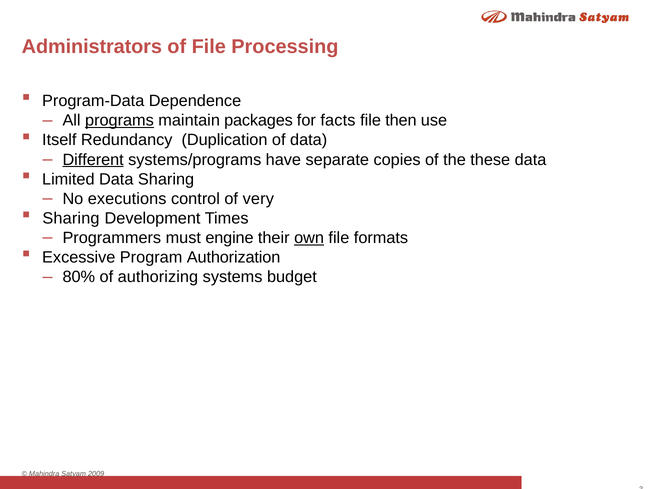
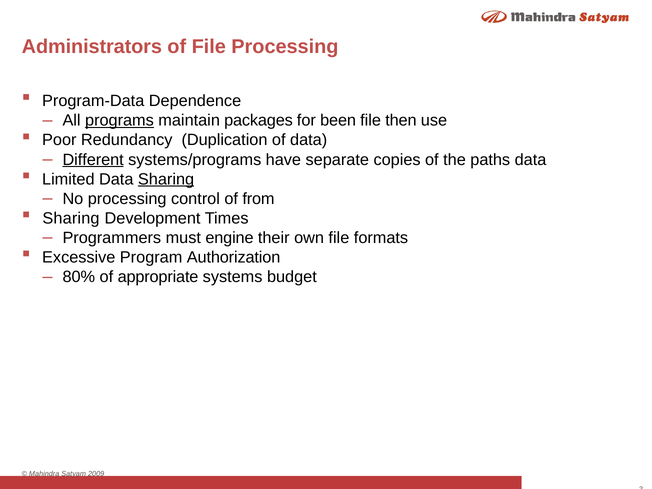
facts: facts -> been
Itself: Itself -> Poor
these: these -> paths
Sharing at (166, 179) underline: none -> present
No executions: executions -> processing
very: very -> from
own underline: present -> none
authorizing: authorizing -> appropriate
